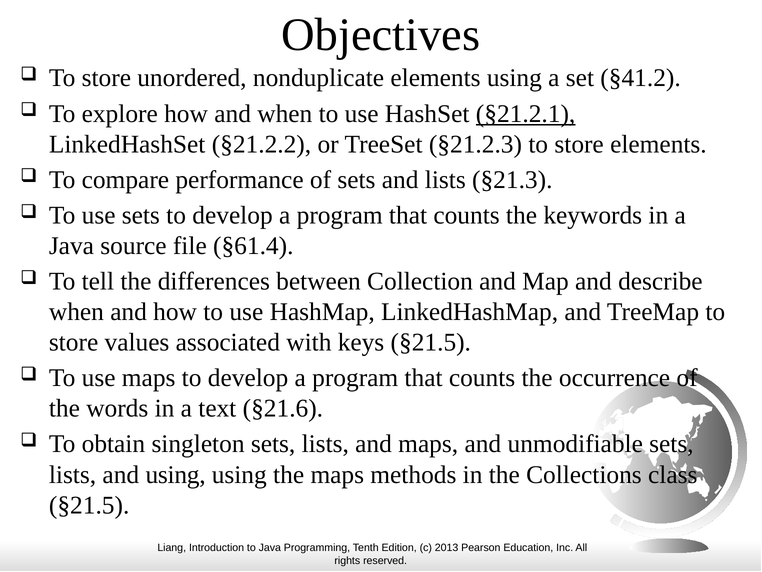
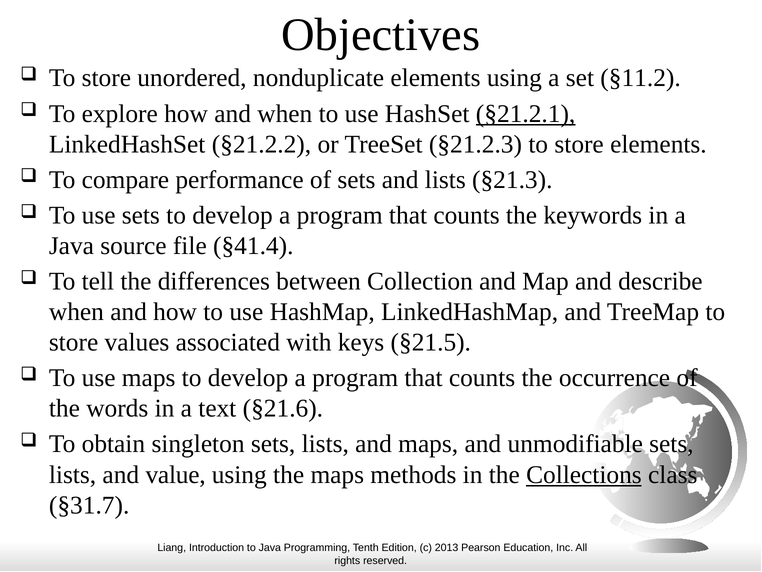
§41.2: §41.2 -> §11.2
§61.4: §61.4 -> §41.4
and using: using -> value
Collections underline: none -> present
§21.5 at (89, 505): §21.5 -> §31.7
